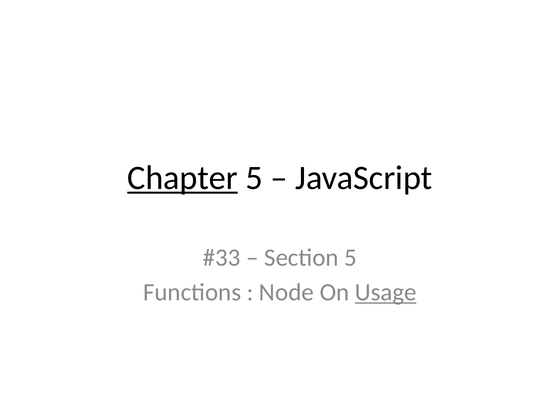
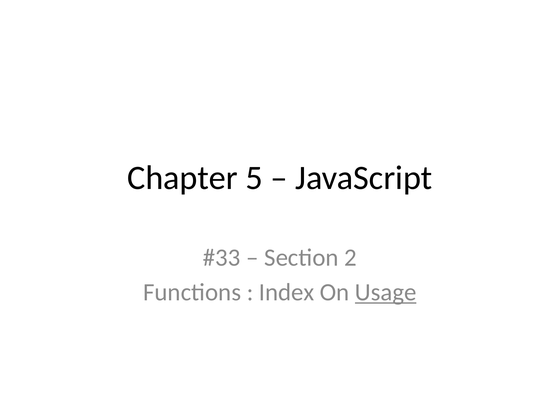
Chapter underline: present -> none
Section 5: 5 -> 2
Node: Node -> Index
